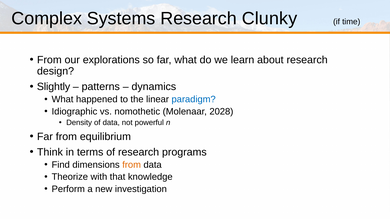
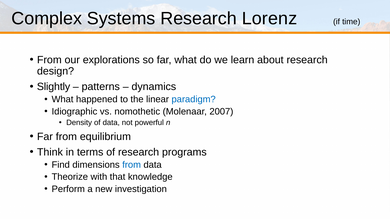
Clunky: Clunky -> Lorenz
2028: 2028 -> 2007
from at (132, 165) colour: orange -> blue
